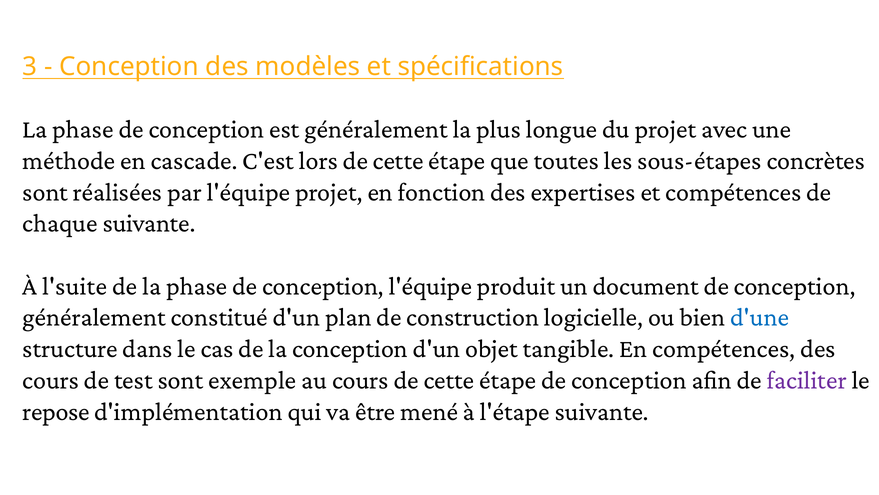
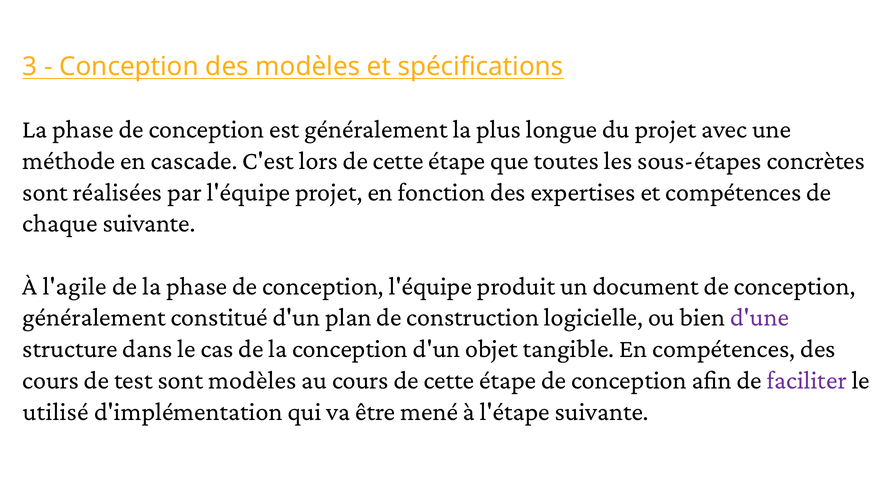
l'suite: l'suite -> l'agile
d'une colour: blue -> purple
sont exemple: exemple -> modèles
repose: repose -> utilisé
